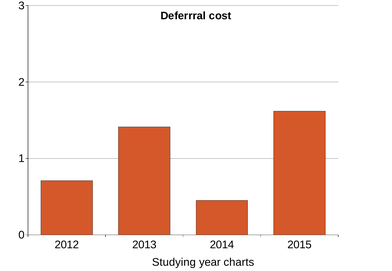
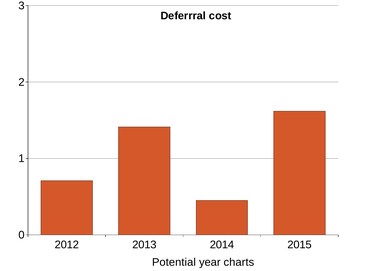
Studying: Studying -> Potential
